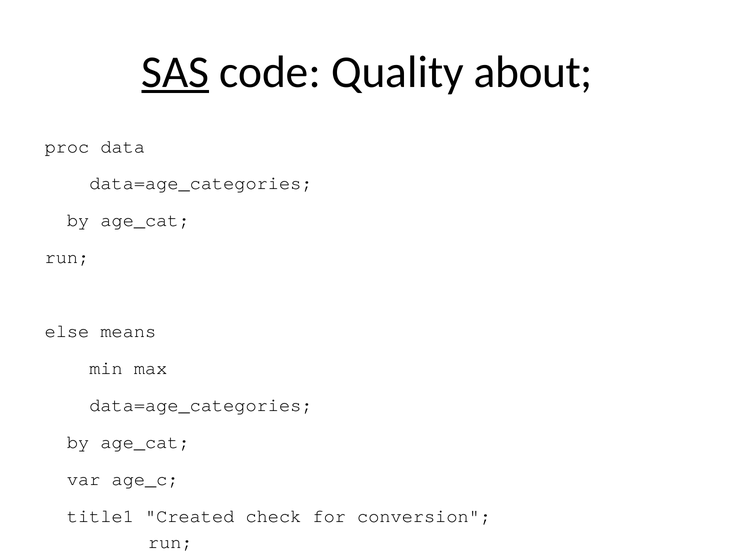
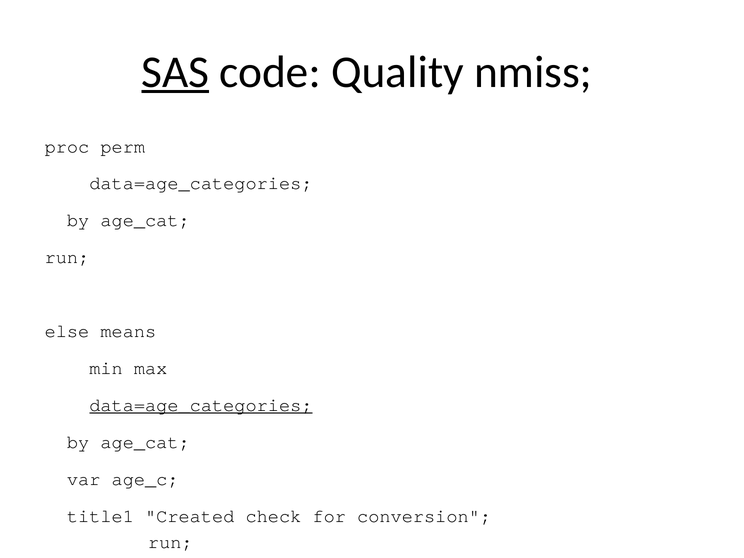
about: about -> nmiss
data: data -> perm
data=age_categories at (201, 405) underline: none -> present
